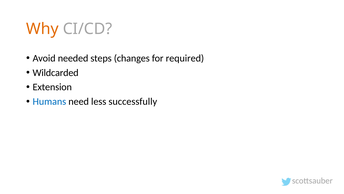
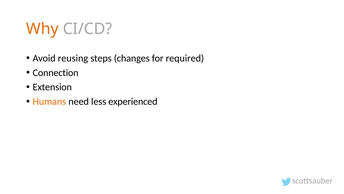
needed: needed -> reusing
Wildcarded: Wildcarded -> Connection
Humans colour: blue -> orange
successfully: successfully -> experienced
